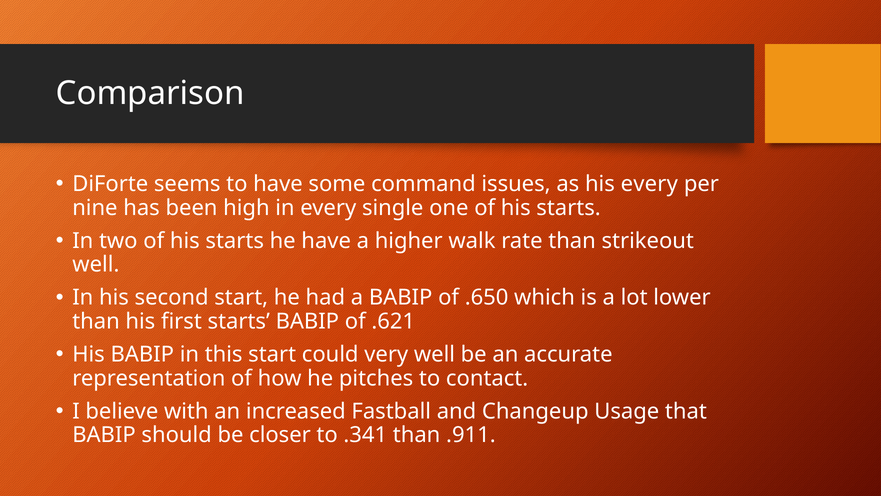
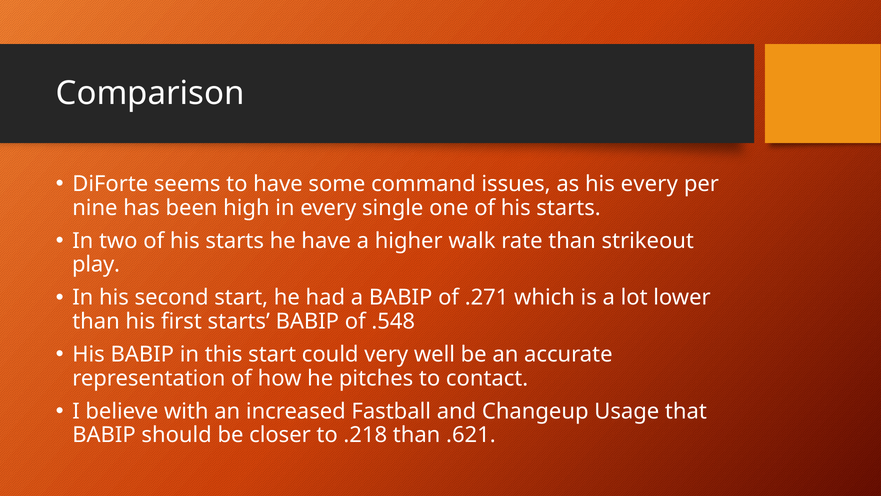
well at (96, 264): well -> play
.650: .650 -> .271
.621: .621 -> .548
.341: .341 -> .218
.911: .911 -> .621
